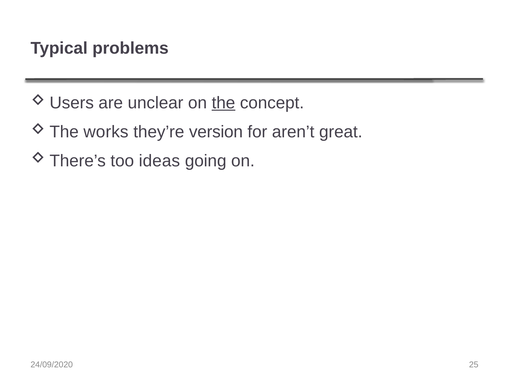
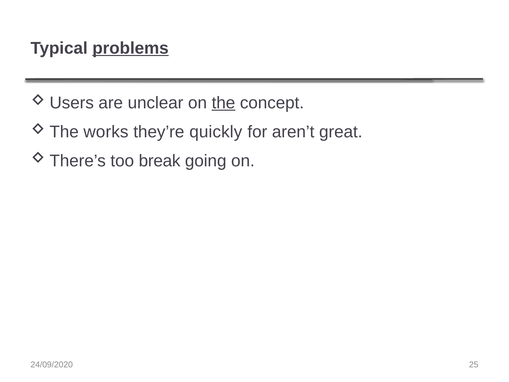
problems underline: none -> present
version: version -> quickly
ideas: ideas -> break
